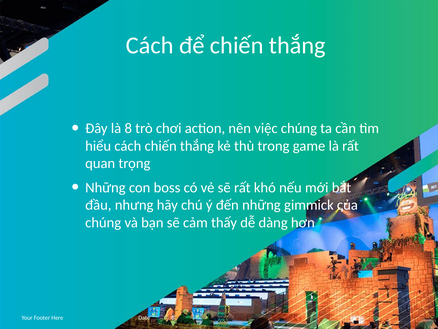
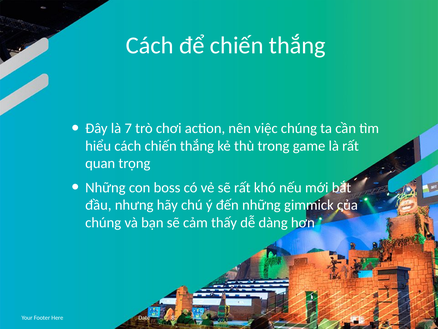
là 8: 8 -> 7
